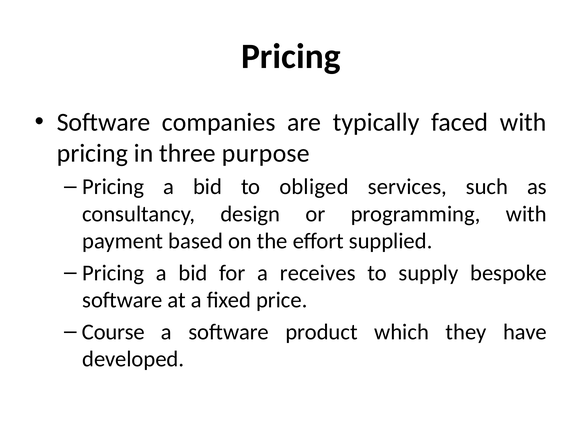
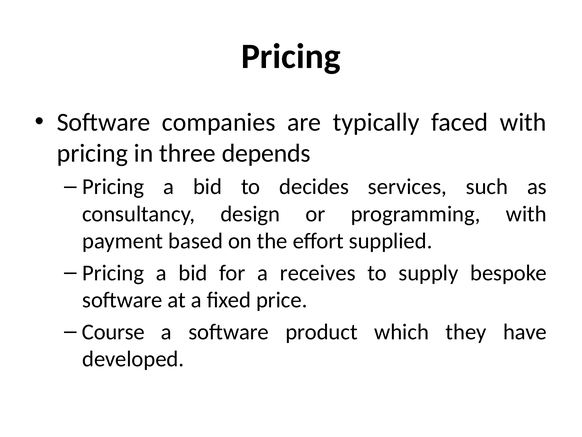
purpose: purpose -> depends
obliged: obliged -> decides
